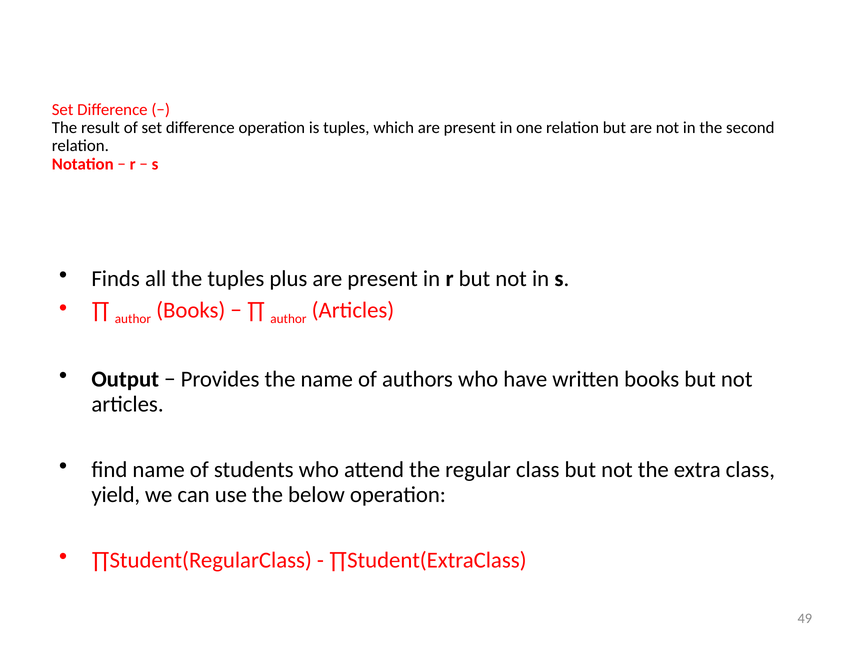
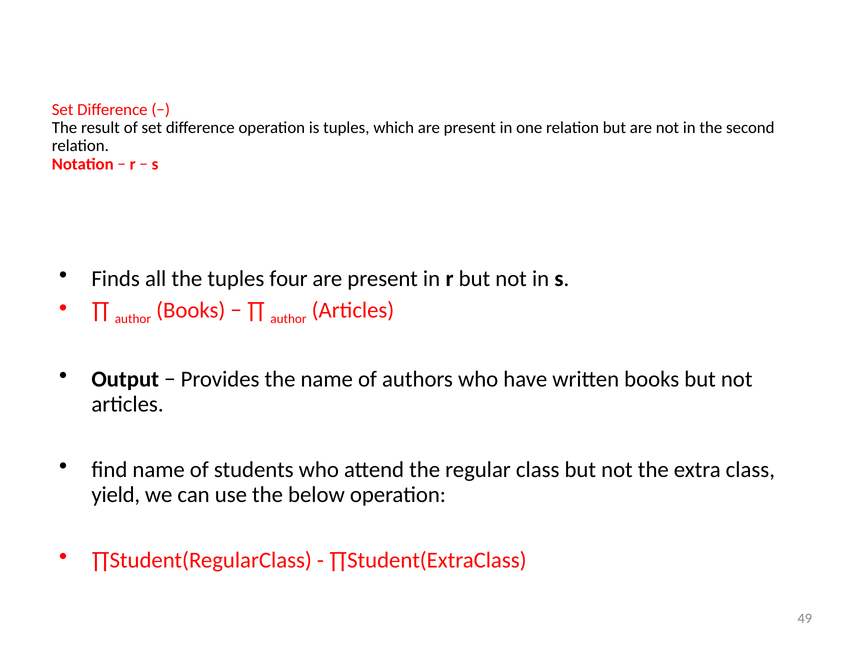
plus: plus -> four
